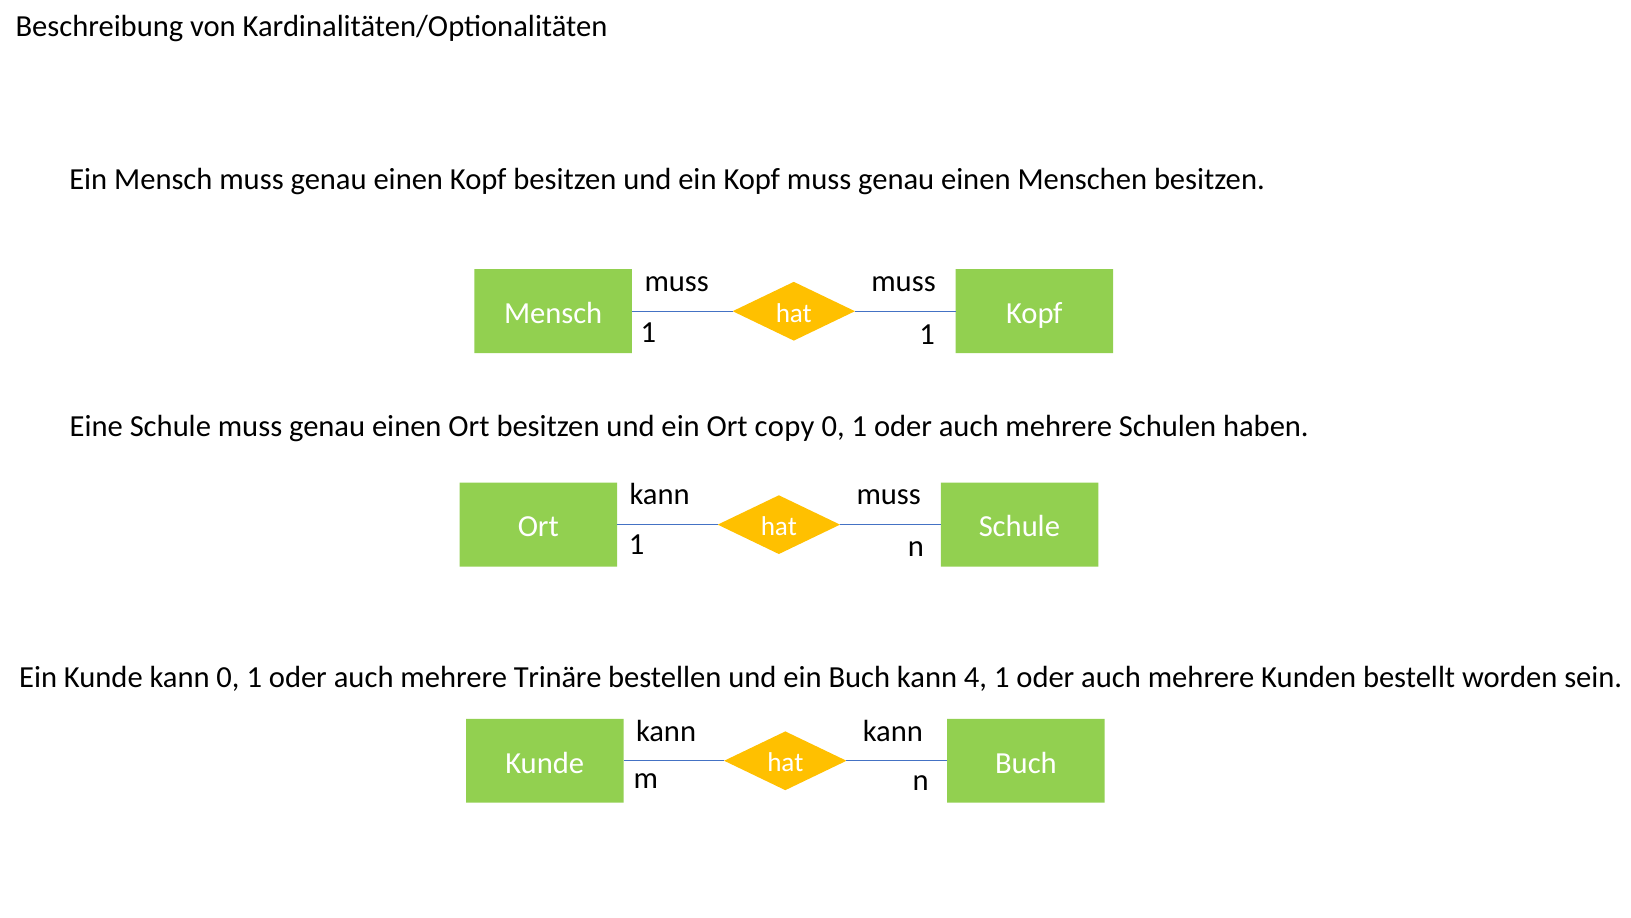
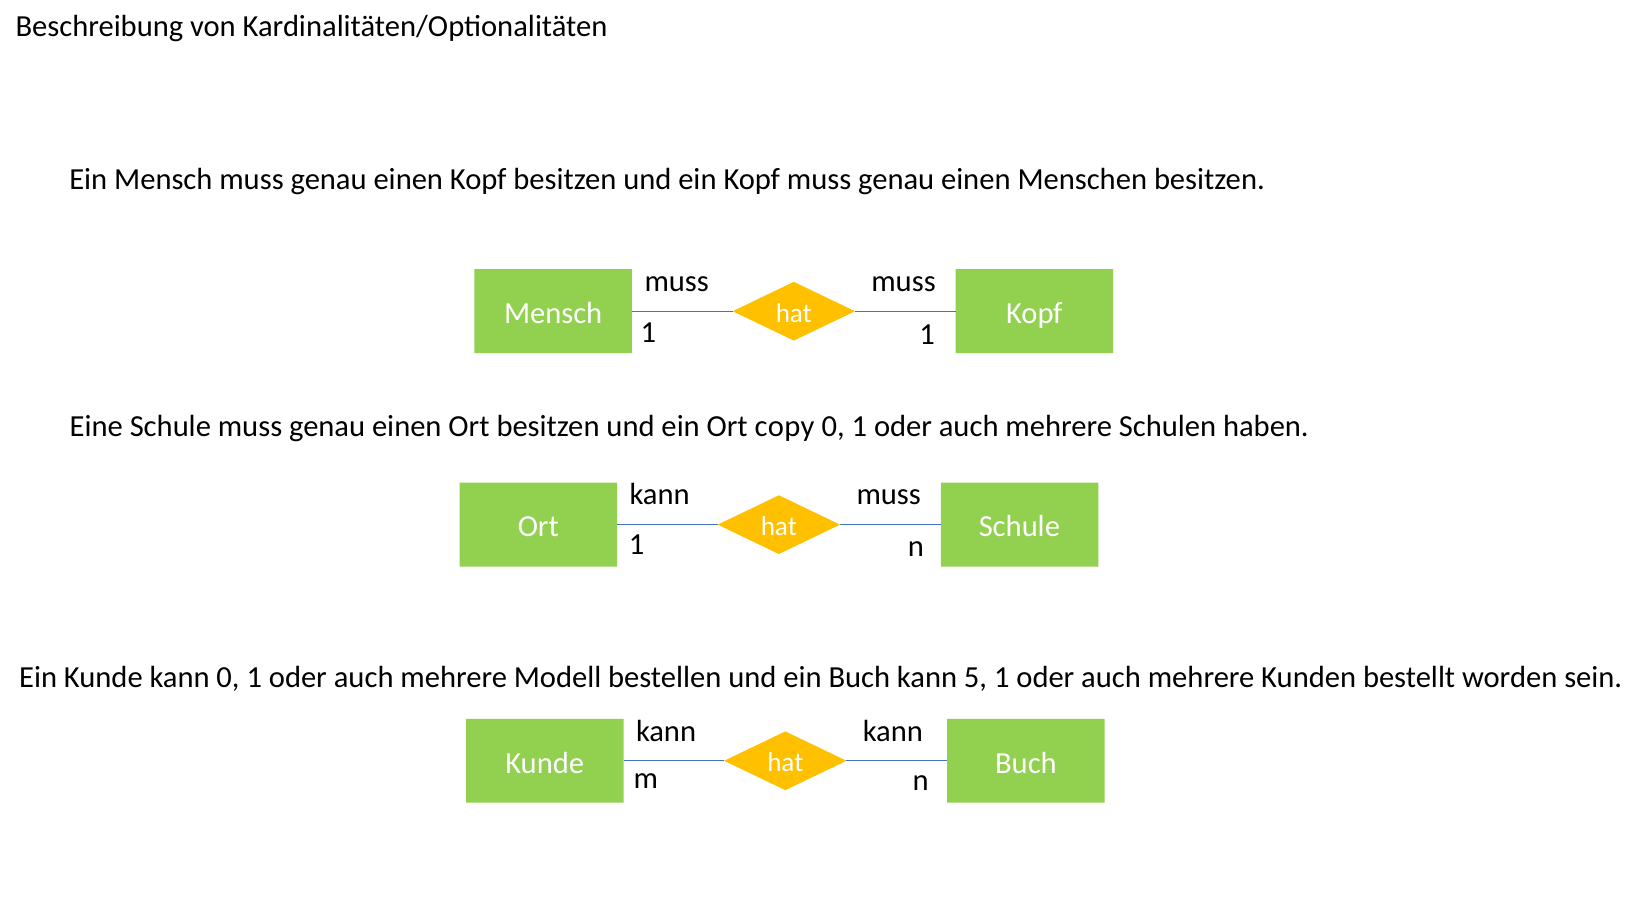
Trinäre: Trinäre -> Modell
4: 4 -> 5
